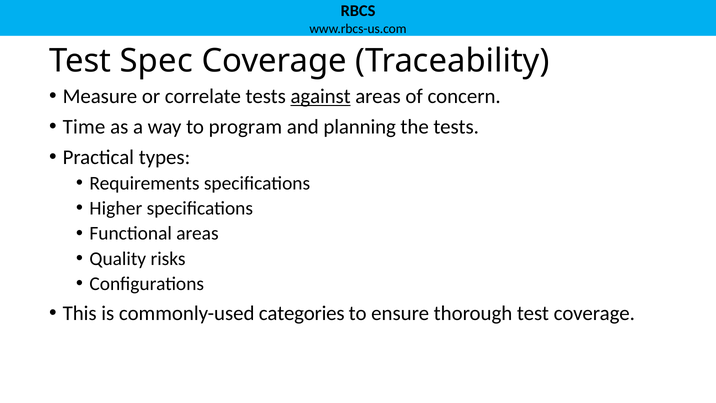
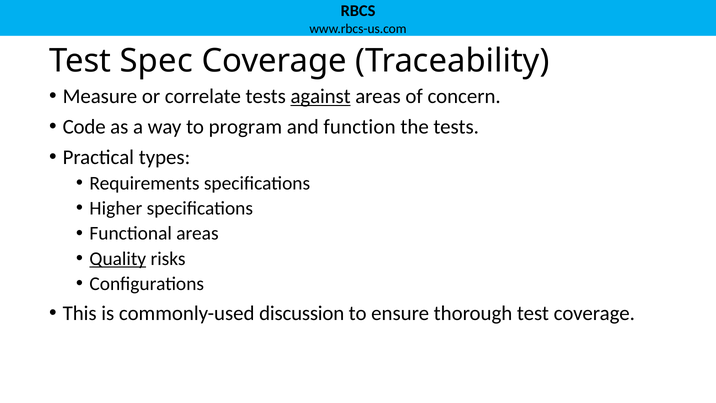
Time: Time -> Code
planning: planning -> function
Quality underline: none -> present
categories: categories -> discussion
